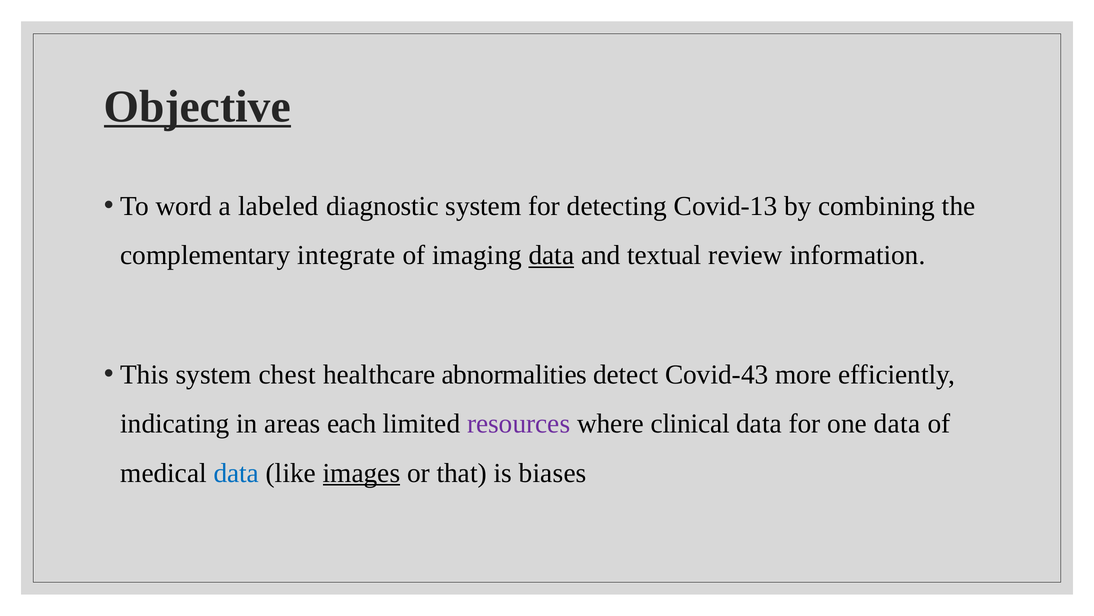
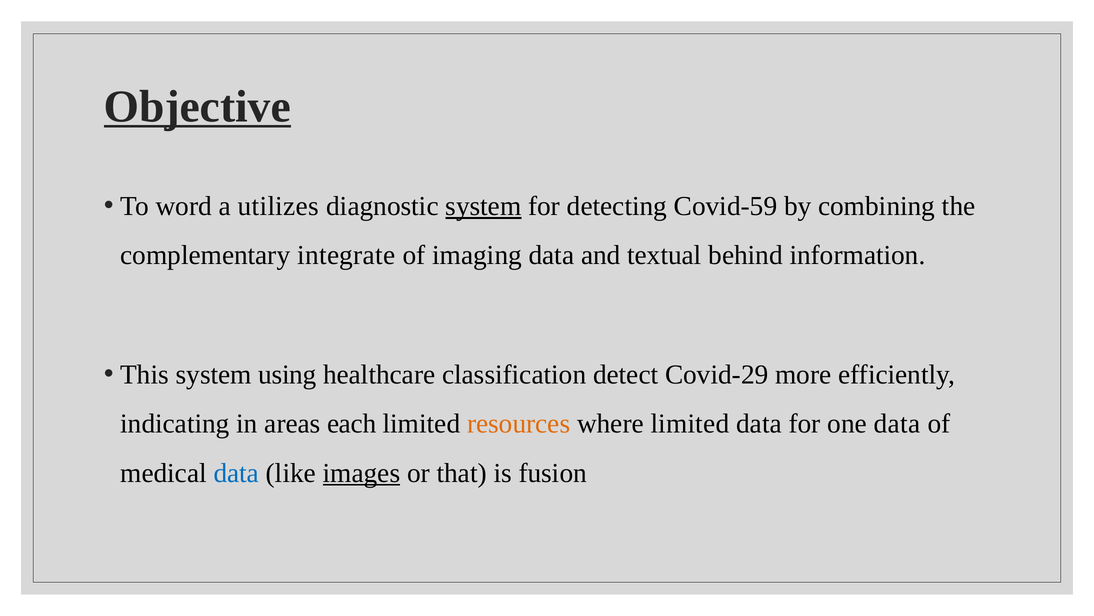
labeled: labeled -> utilizes
system at (483, 206) underline: none -> present
Covid-13: Covid-13 -> Covid-59
data at (551, 255) underline: present -> none
review: review -> behind
chest: chest -> using
abnormalities: abnormalities -> classification
Covid-43: Covid-43 -> Covid-29
resources colour: purple -> orange
where clinical: clinical -> limited
biases: biases -> fusion
